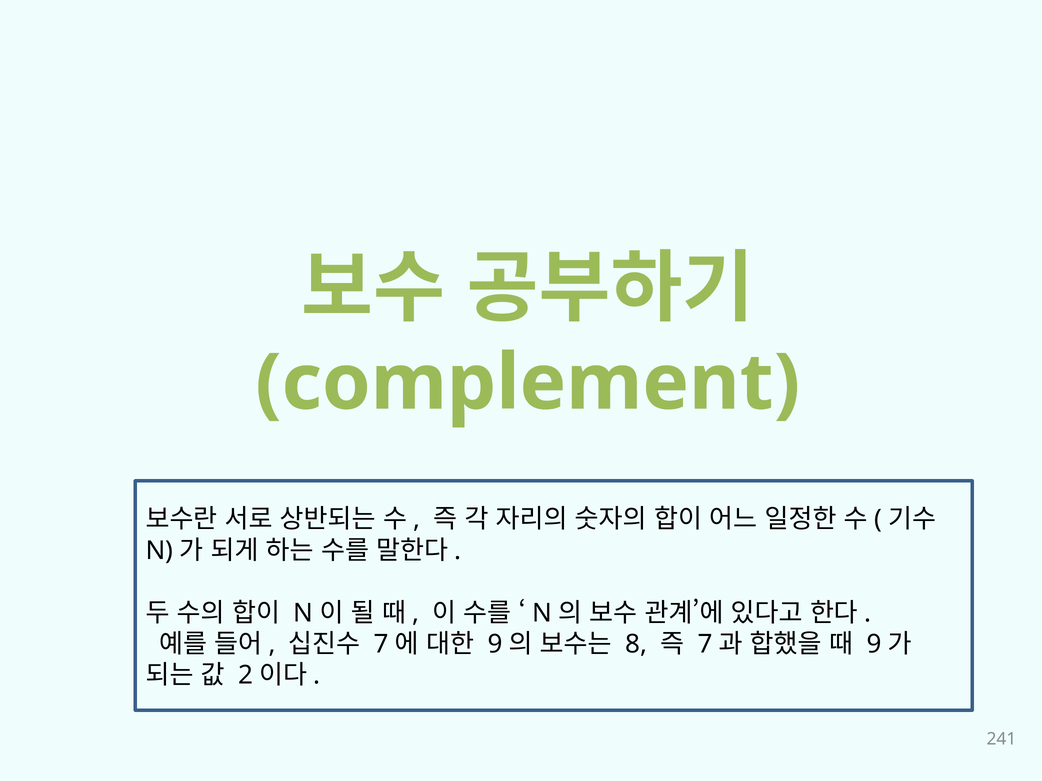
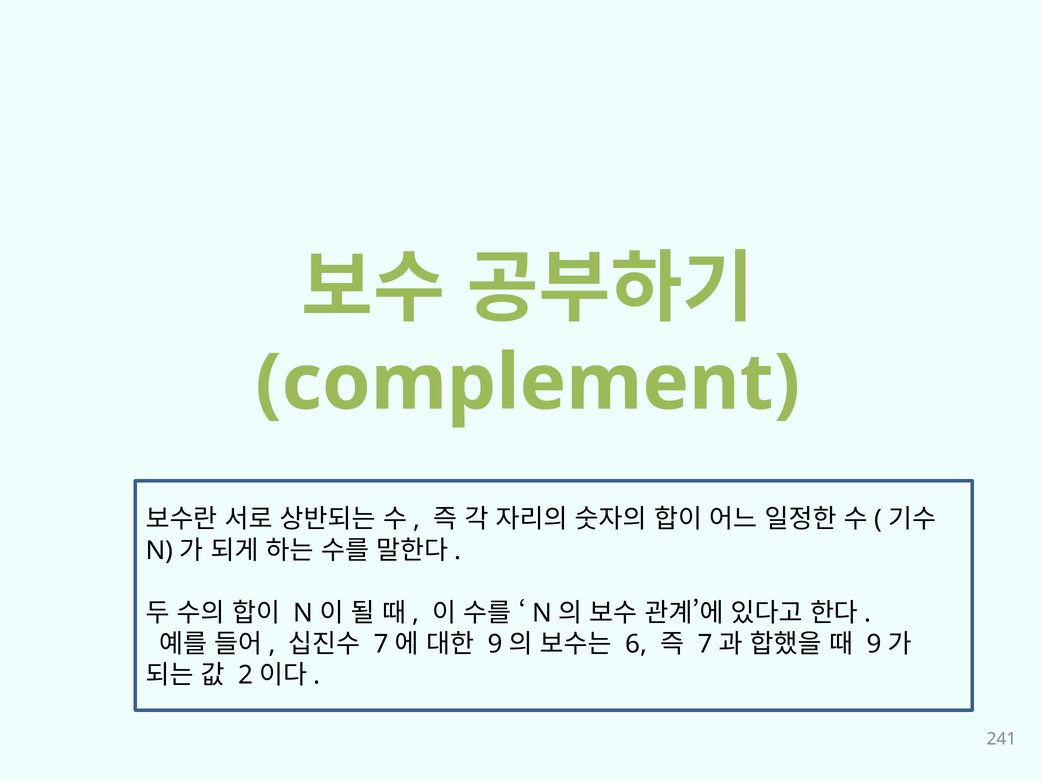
8: 8 -> 6
